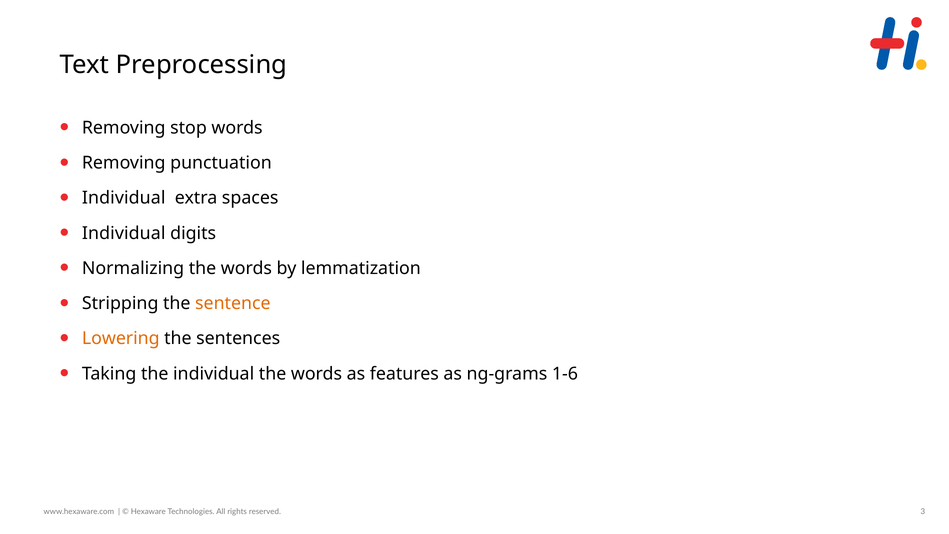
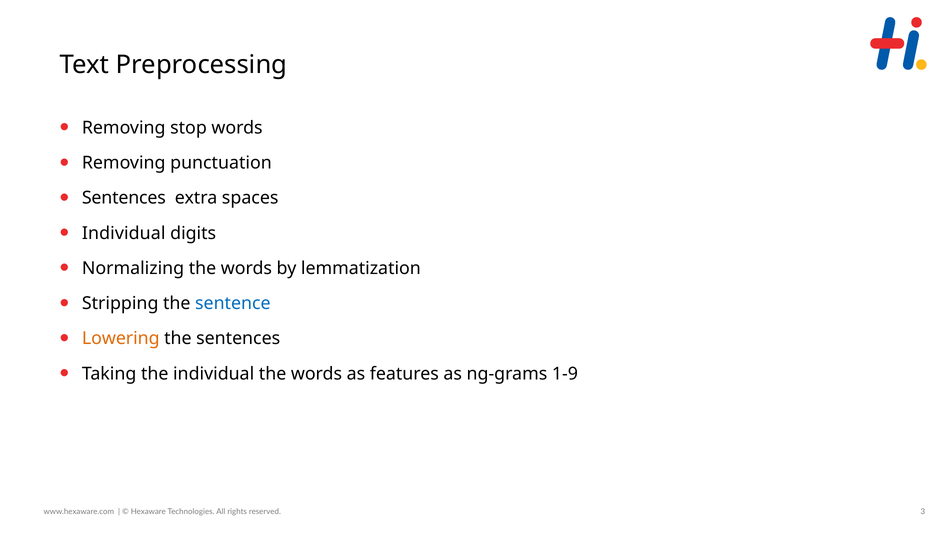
Individual at (124, 198): Individual -> Sentences
sentence colour: orange -> blue
1-6: 1-6 -> 1-9
